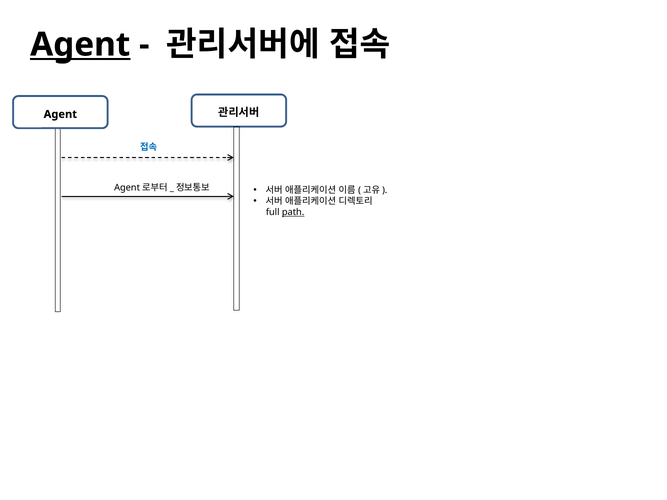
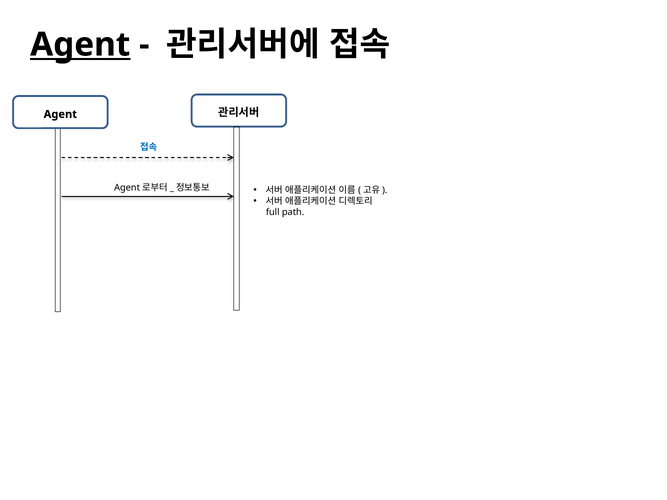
path underline: present -> none
